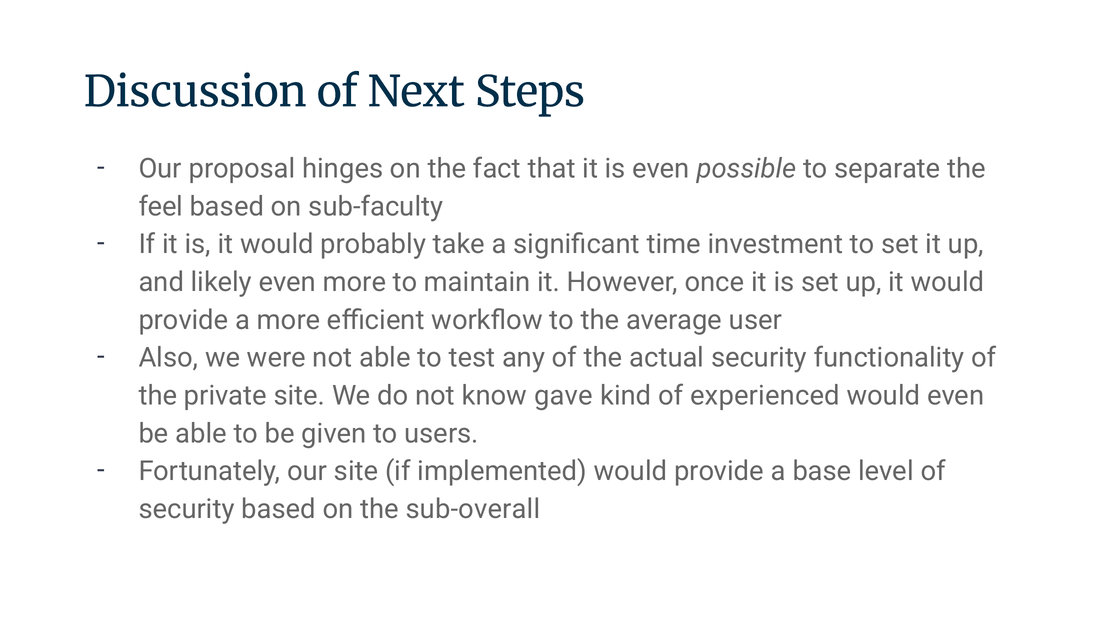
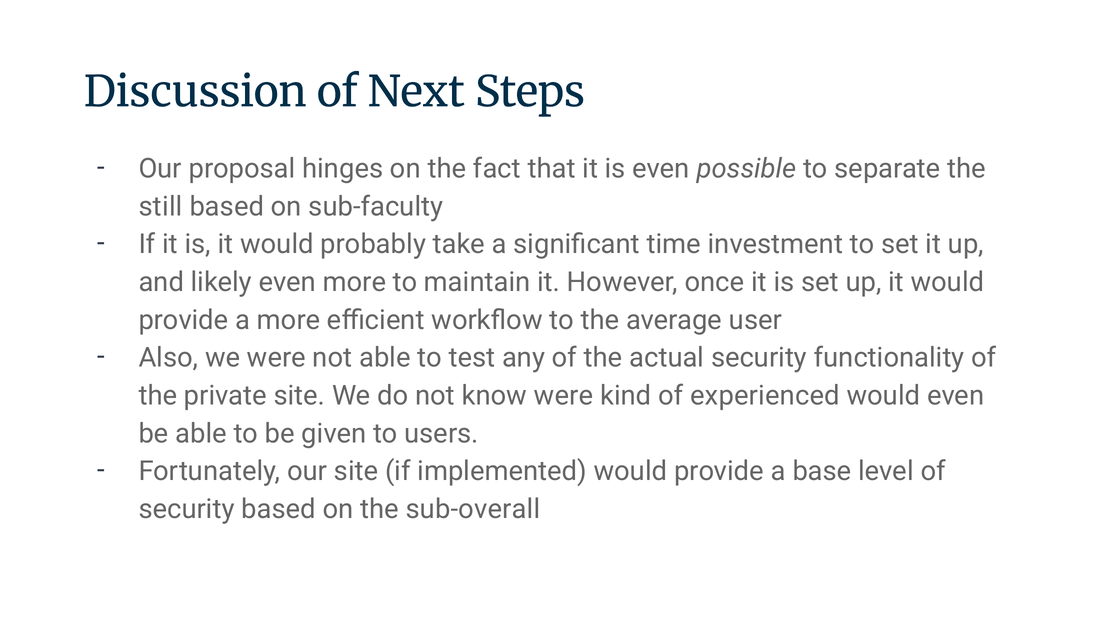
feel: feel -> still
know gave: gave -> were
